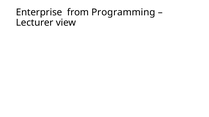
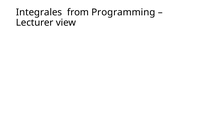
Enterprise: Enterprise -> Integrales
